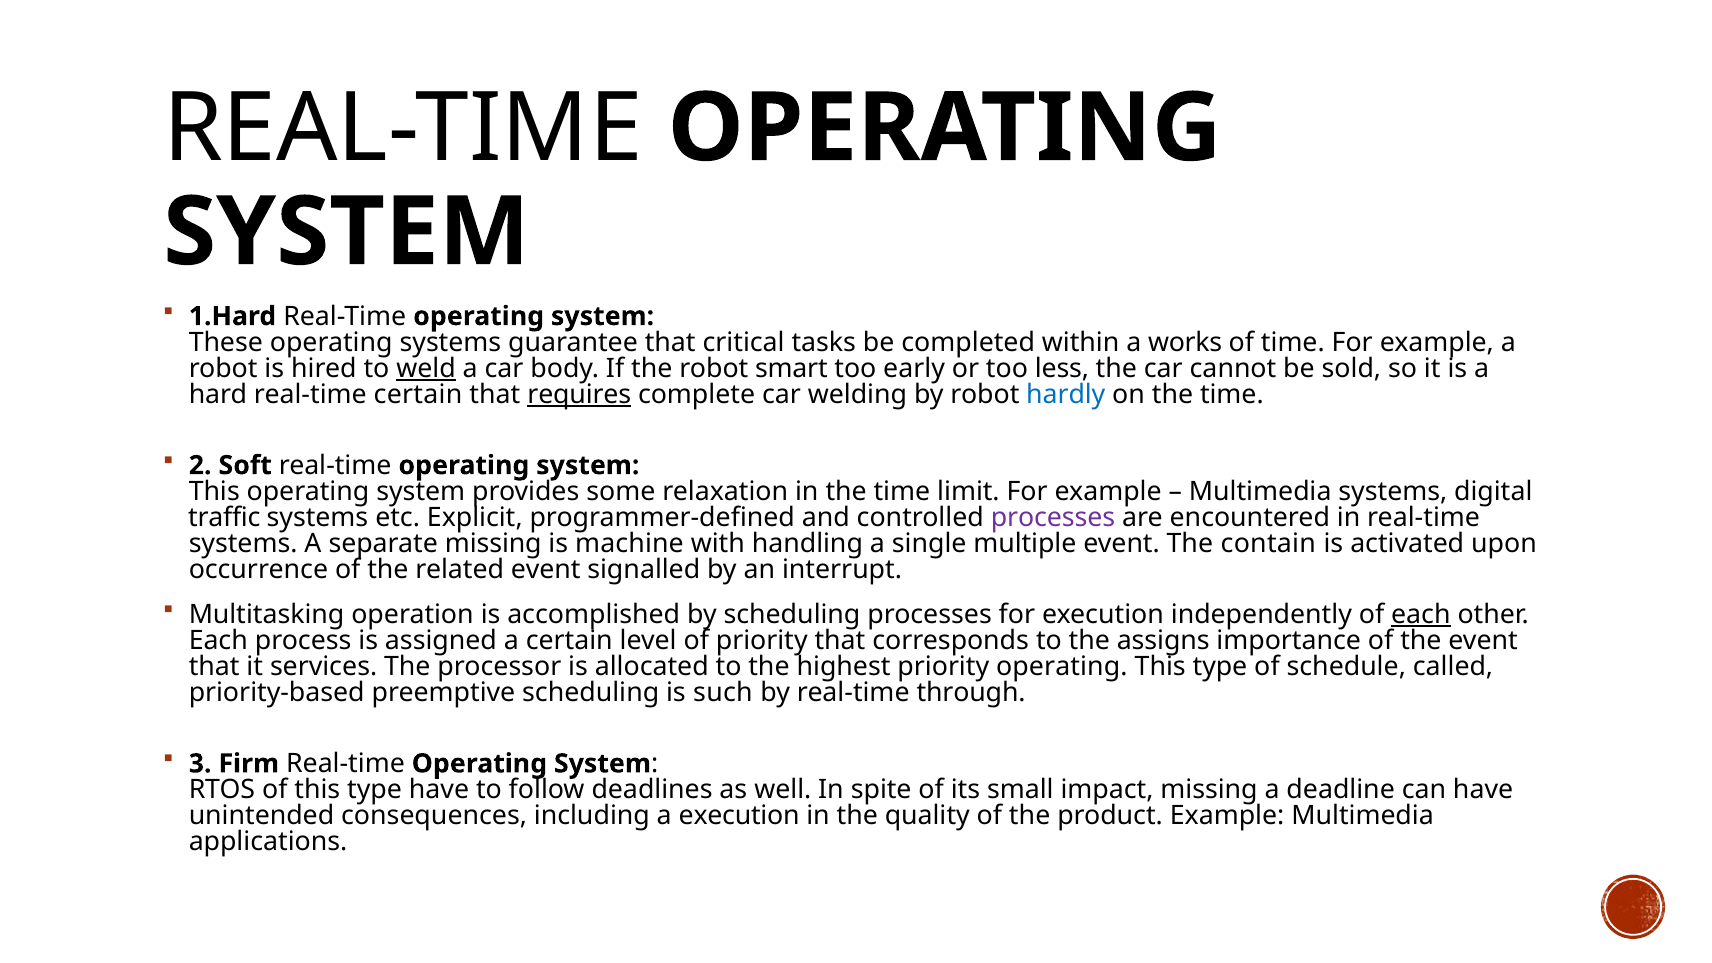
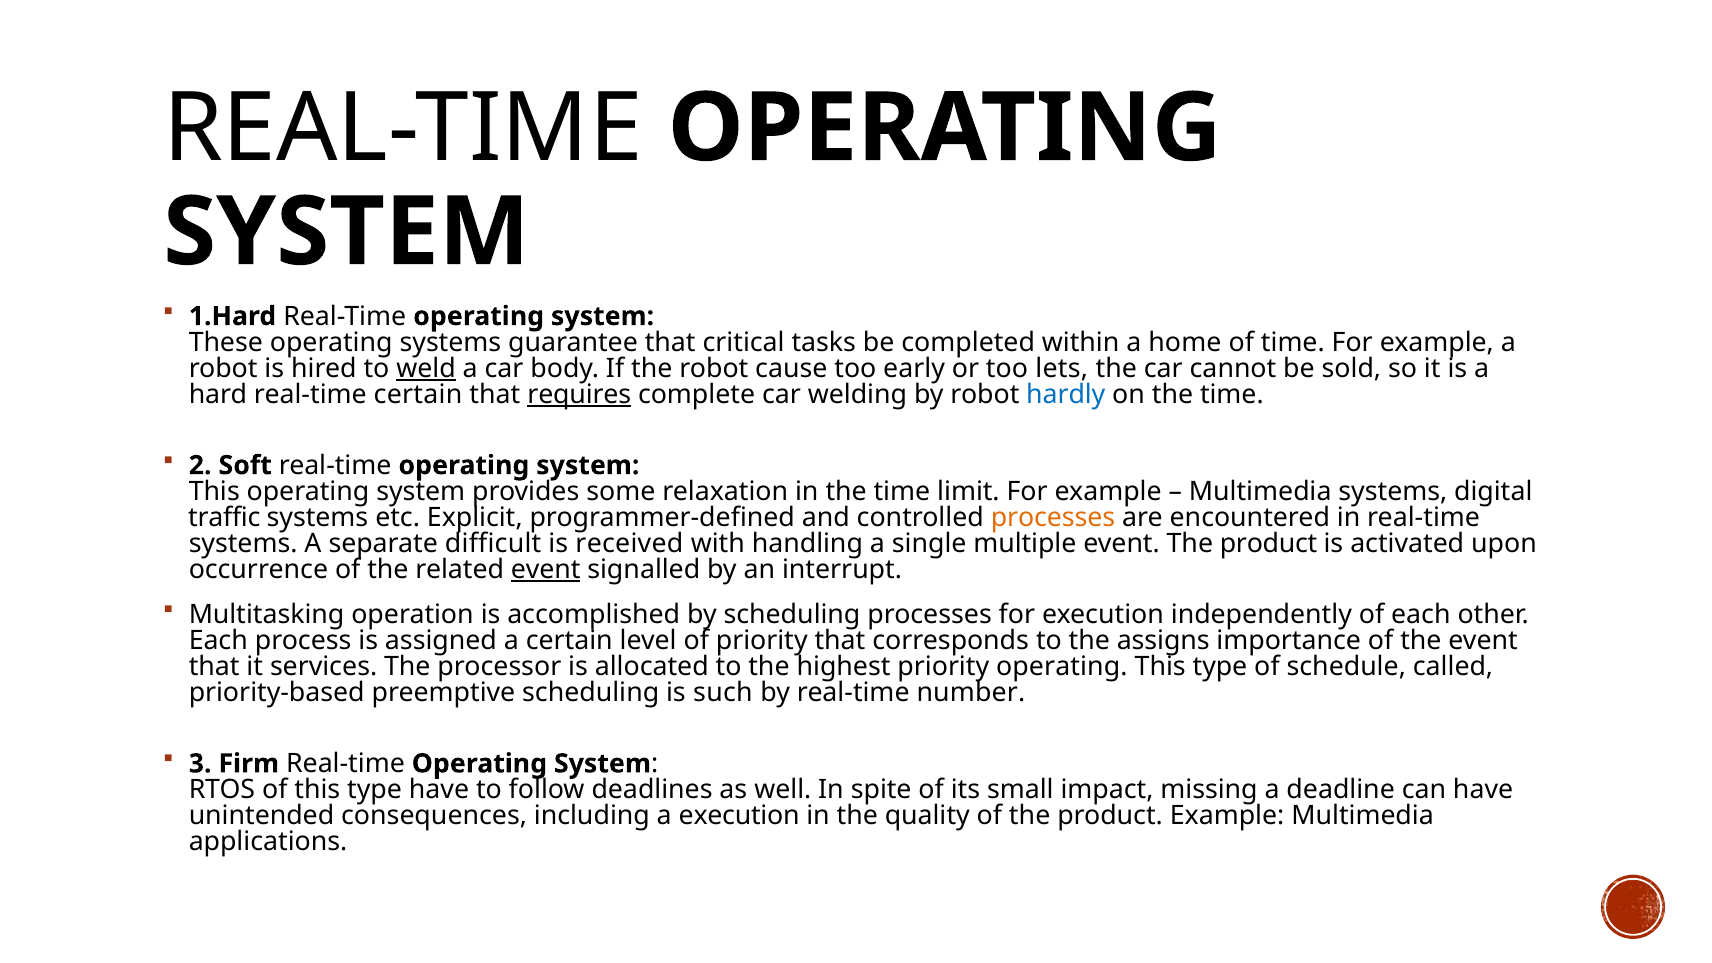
works: works -> home
smart: smart -> cause
less: less -> lets
processes at (1053, 517) colour: purple -> orange
separate missing: missing -> difficult
machine: machine -> received
event The contain: contain -> product
event at (546, 569) underline: none -> present
each at (1421, 615) underline: present -> none
through: through -> number
